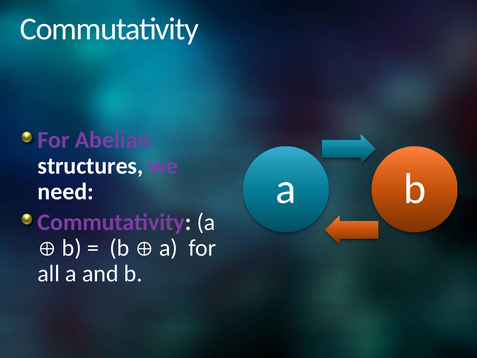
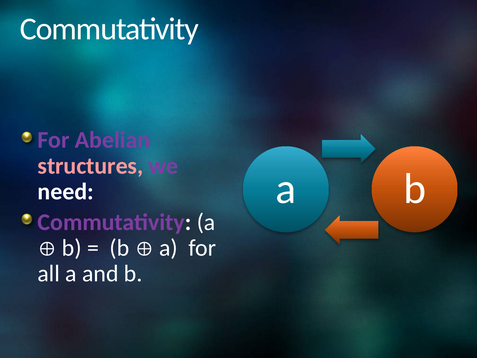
structures colour: white -> pink
